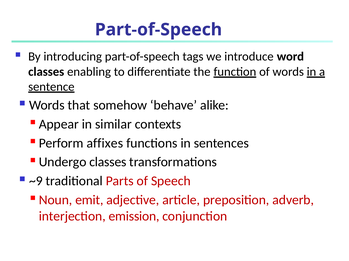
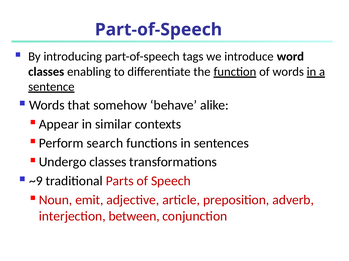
affixes: affixes -> search
emission: emission -> between
